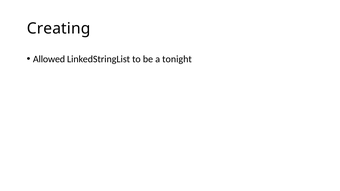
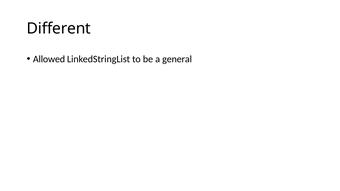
Creating: Creating -> Different
tonight: tonight -> general
